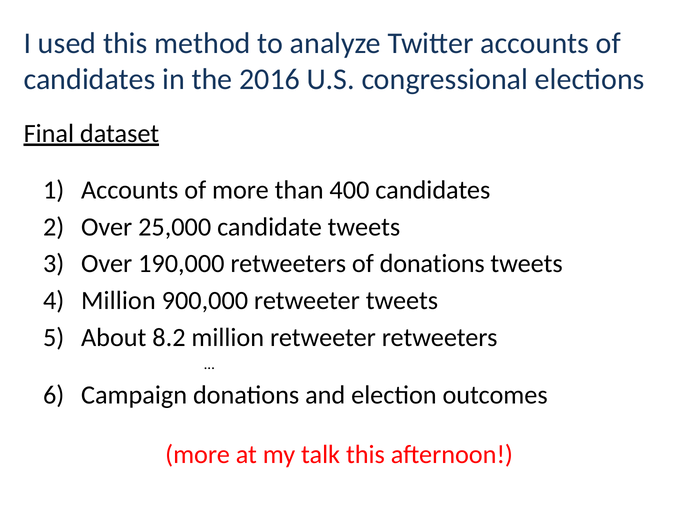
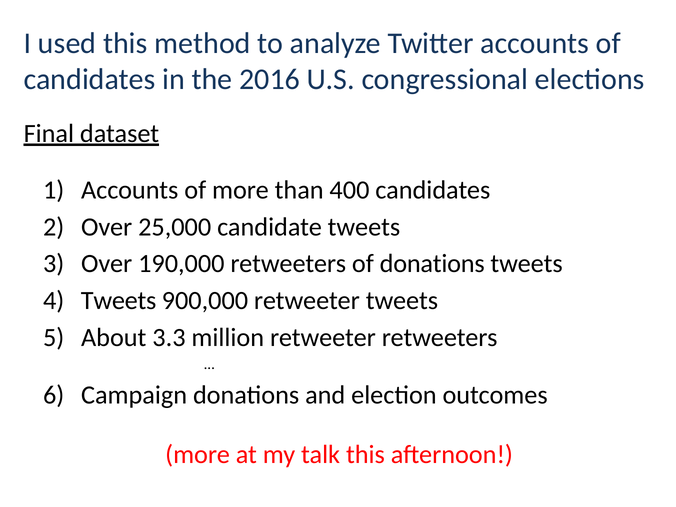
Million at (118, 300): Million -> Tweets
8.2: 8.2 -> 3.3
